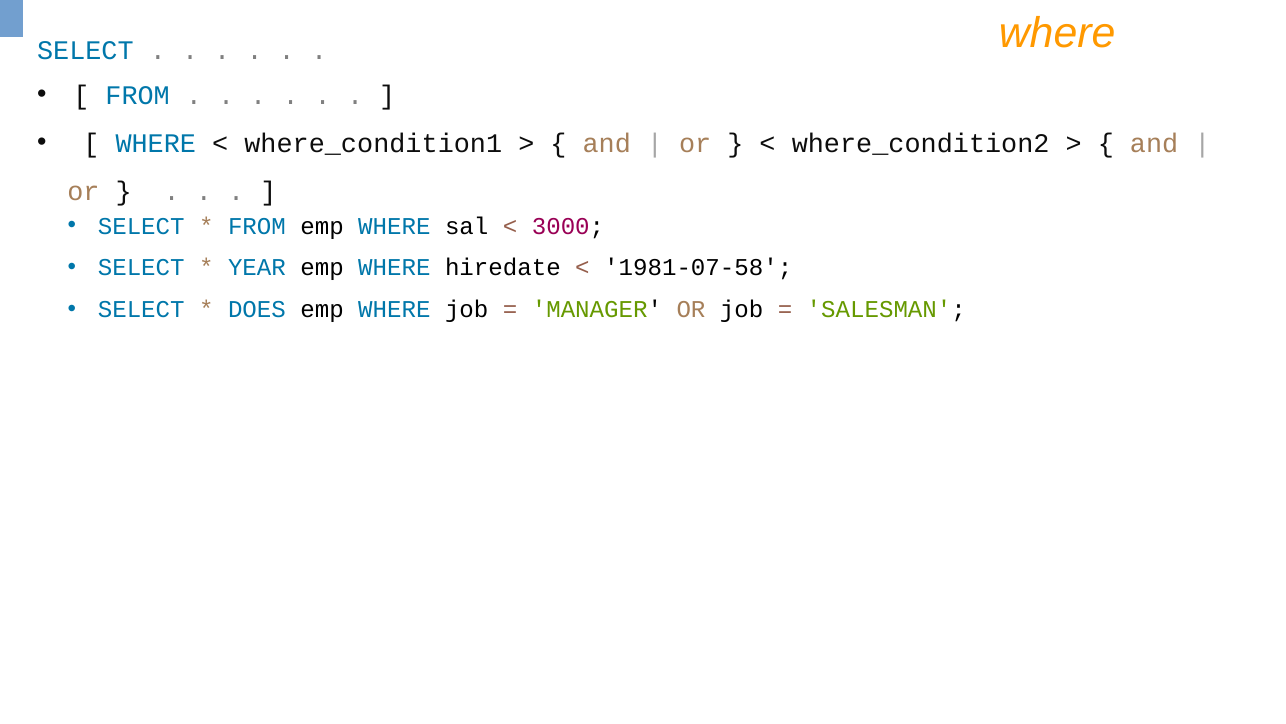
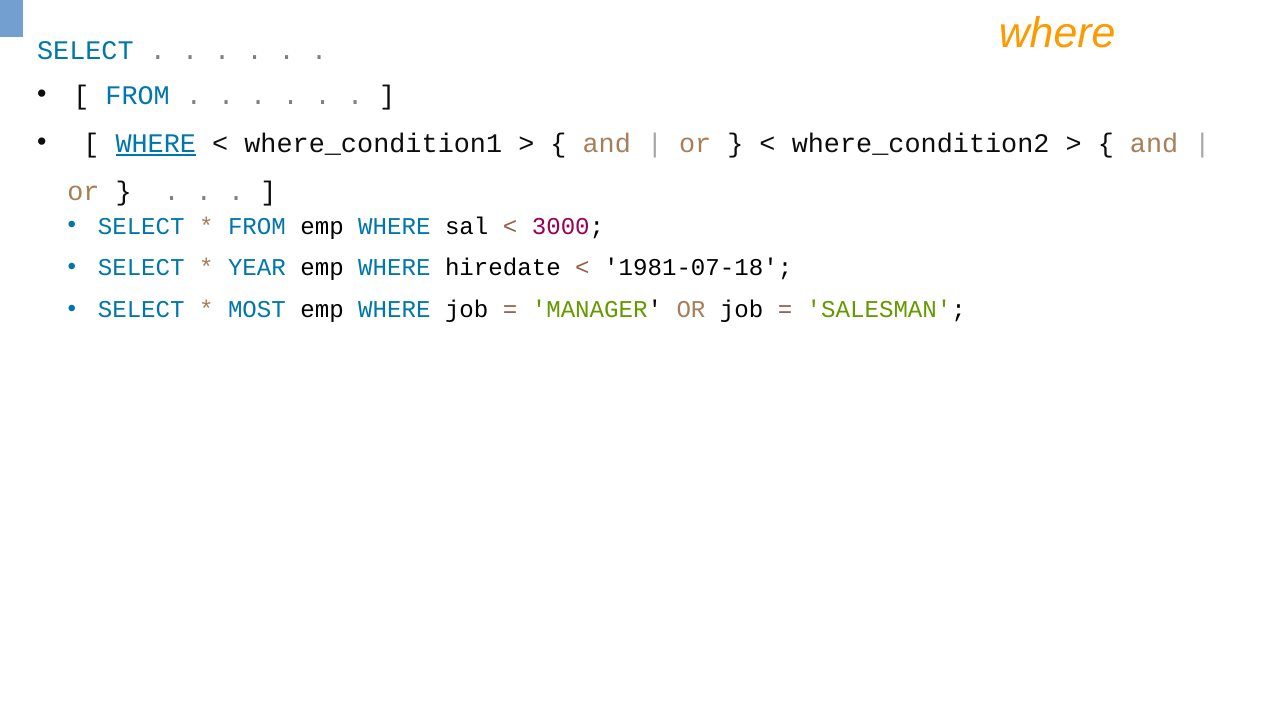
WHERE at (156, 143) underline: none -> present
1981-07-58: 1981-07-58 -> 1981-07-18
DOES: DOES -> MOST
